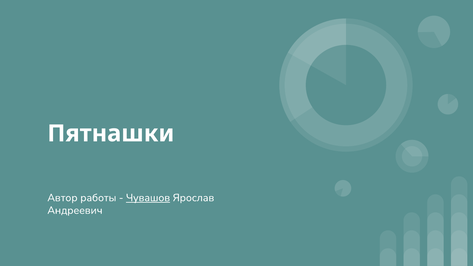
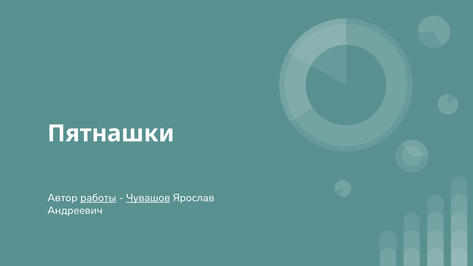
работы underline: none -> present
